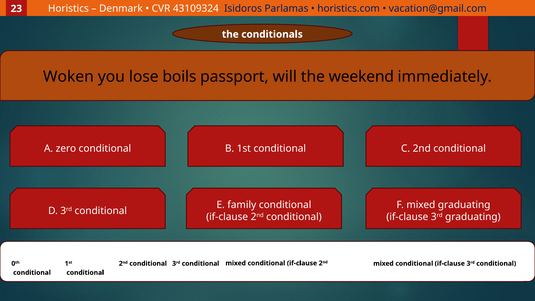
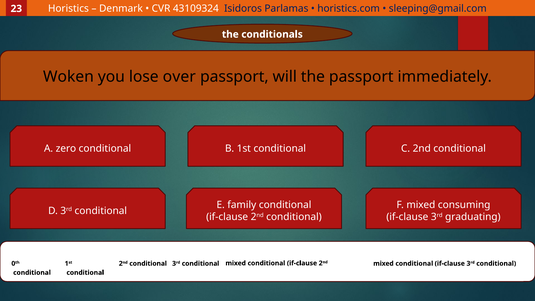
vacation@gmail.com: vacation@gmail.com -> sleeping@gmail.com
boils: boils -> over
the weekend: weekend -> passport
mixed graduating: graduating -> consuming
